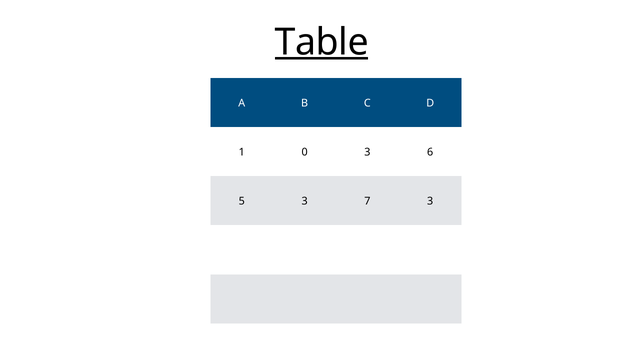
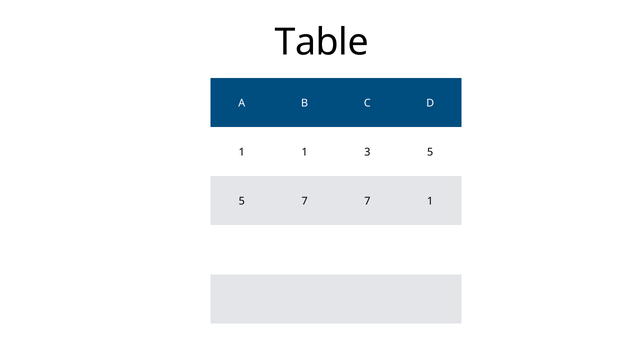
Table underline: present -> none
1 0: 0 -> 1
3 6: 6 -> 5
5 3: 3 -> 7
7 3: 3 -> 1
